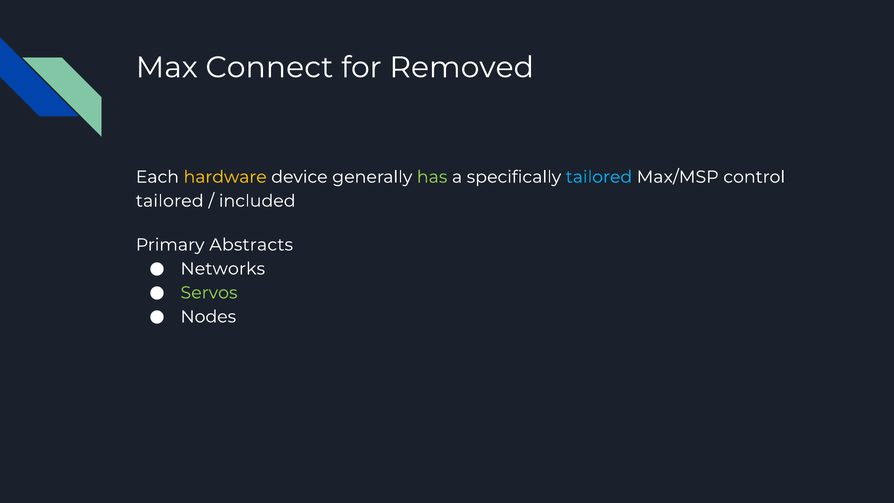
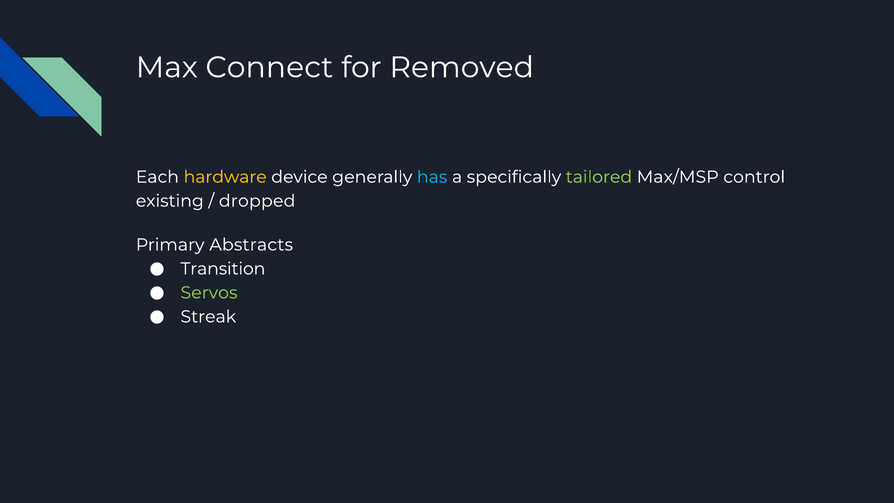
has colour: light green -> light blue
tailored at (599, 177) colour: light blue -> light green
tailored at (170, 201): tailored -> existing
included: included -> dropped
Networks: Networks -> Transition
Nodes: Nodes -> Streak
